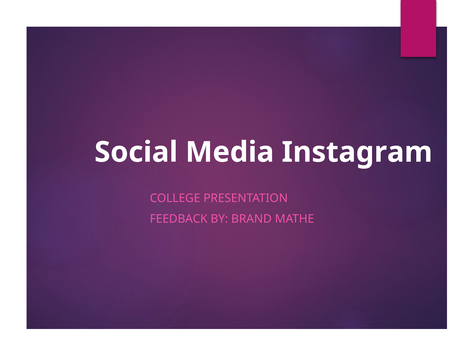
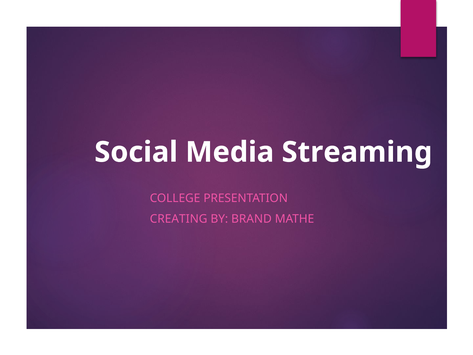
Instagram: Instagram -> Streaming
FEEDBACK: FEEDBACK -> CREATING
